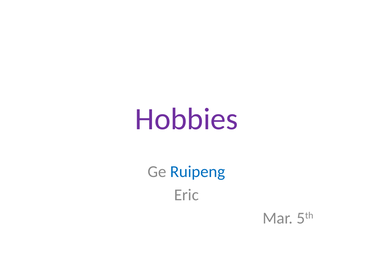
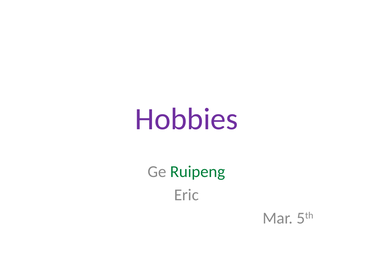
Ruipeng colour: blue -> green
